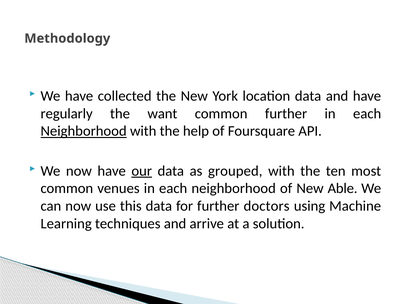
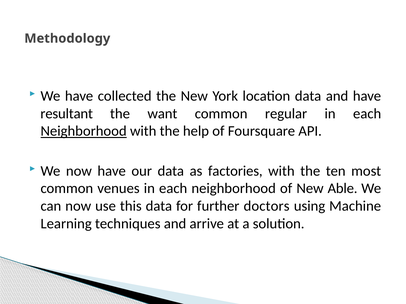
regularly: regularly -> resultant
common further: further -> regular
our underline: present -> none
grouped: grouped -> factories
